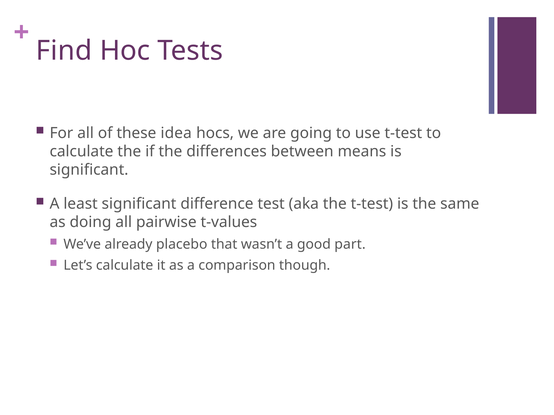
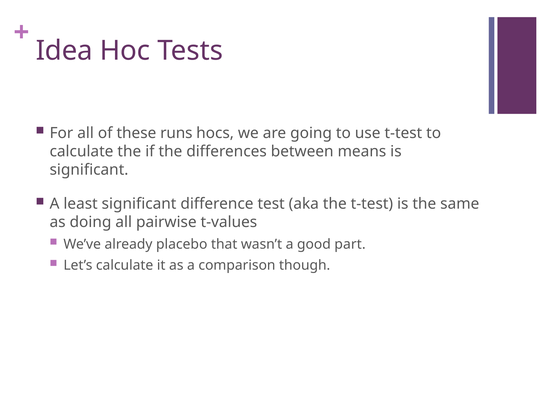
Find: Find -> Idea
idea: idea -> runs
